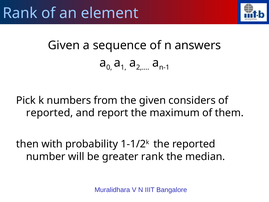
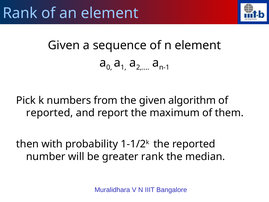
n answers: answers -> element
considers: considers -> algorithm
